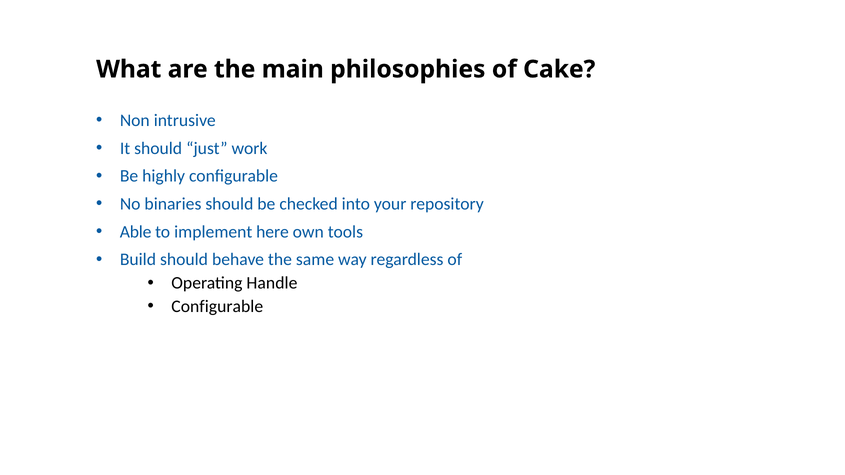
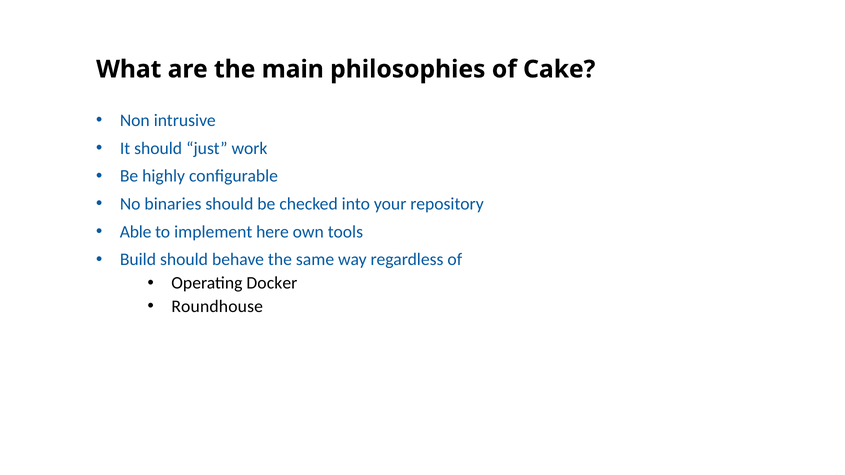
Handle: Handle -> Docker
Configurable at (217, 307): Configurable -> Roundhouse
